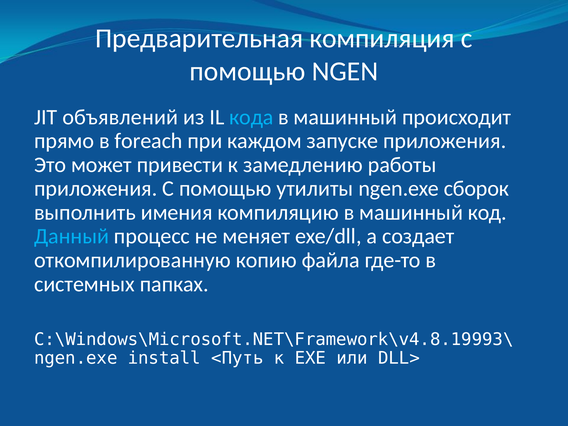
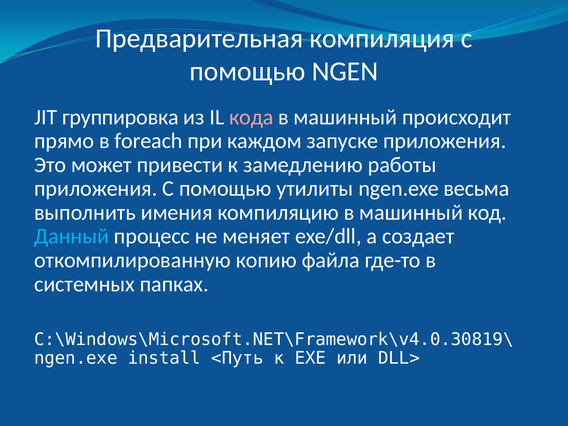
объявлений: объявлений -> группировка
кода colour: light blue -> pink
сборок: сборок -> весьма
C:\Windows\Microsoft.NET\Framework\v4.8.19993\: C:\Windows\Microsoft.NET\Framework\v4.8.19993\ -> C:\Windows\Microsoft.NET\Framework\v4.0.30819\
